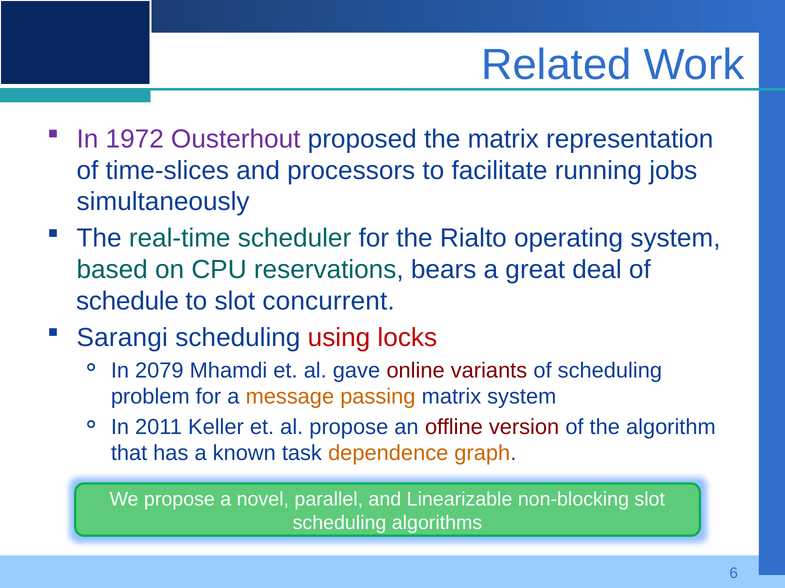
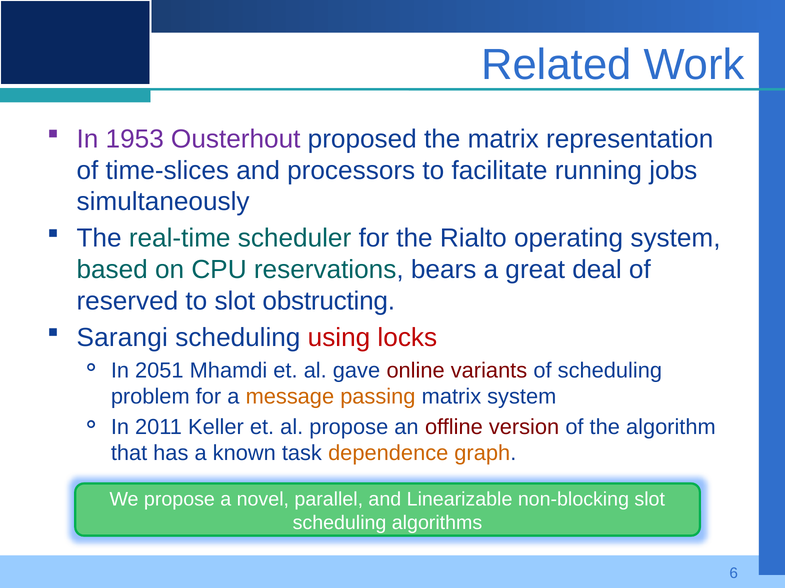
1972: 1972 -> 1953
schedule: schedule -> reserved
concurrent: concurrent -> obstructing
2079: 2079 -> 2051
